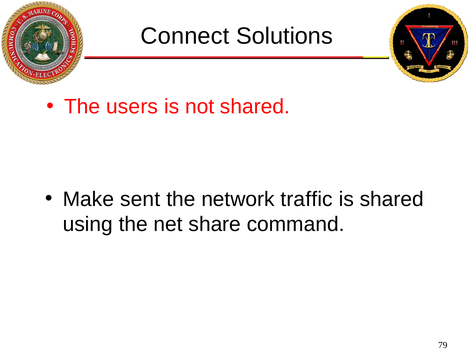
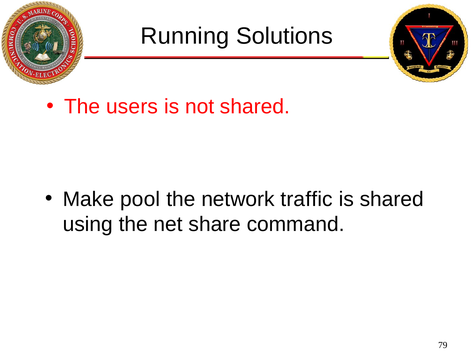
Connect: Connect -> Running
sent: sent -> pool
